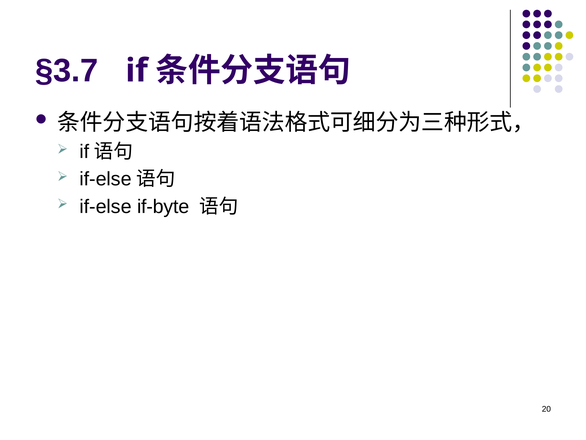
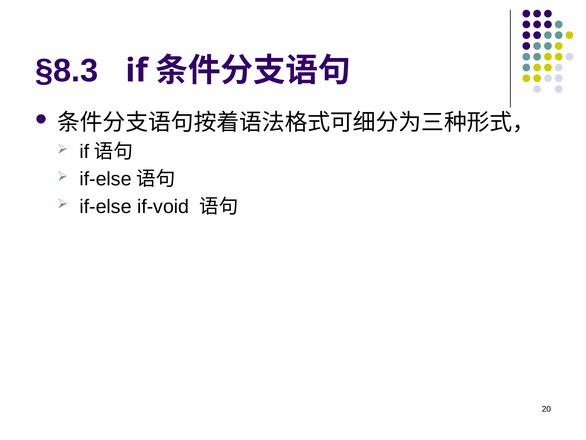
§3.7: §3.7 -> §8.3
if-byte: if-byte -> if-void
